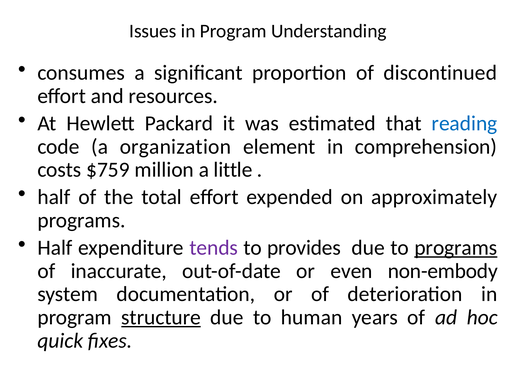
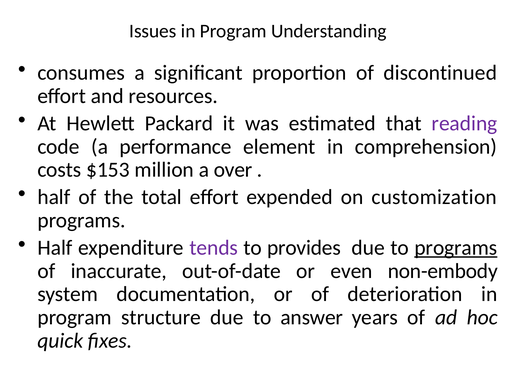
reading colour: blue -> purple
organization: organization -> performance
$759: $759 -> $153
little: little -> over
approximately: approximately -> customization
structure underline: present -> none
human: human -> answer
